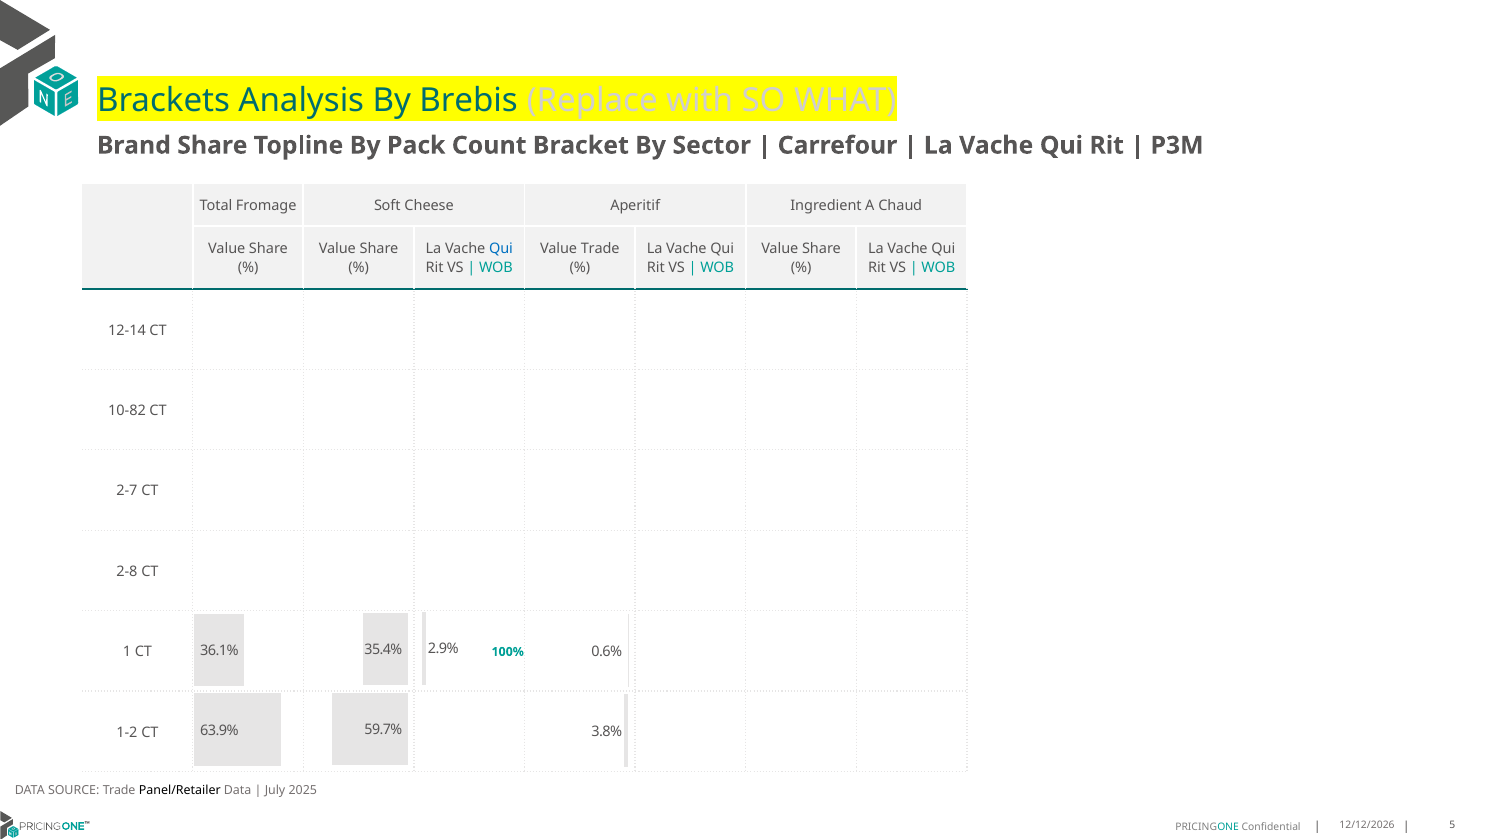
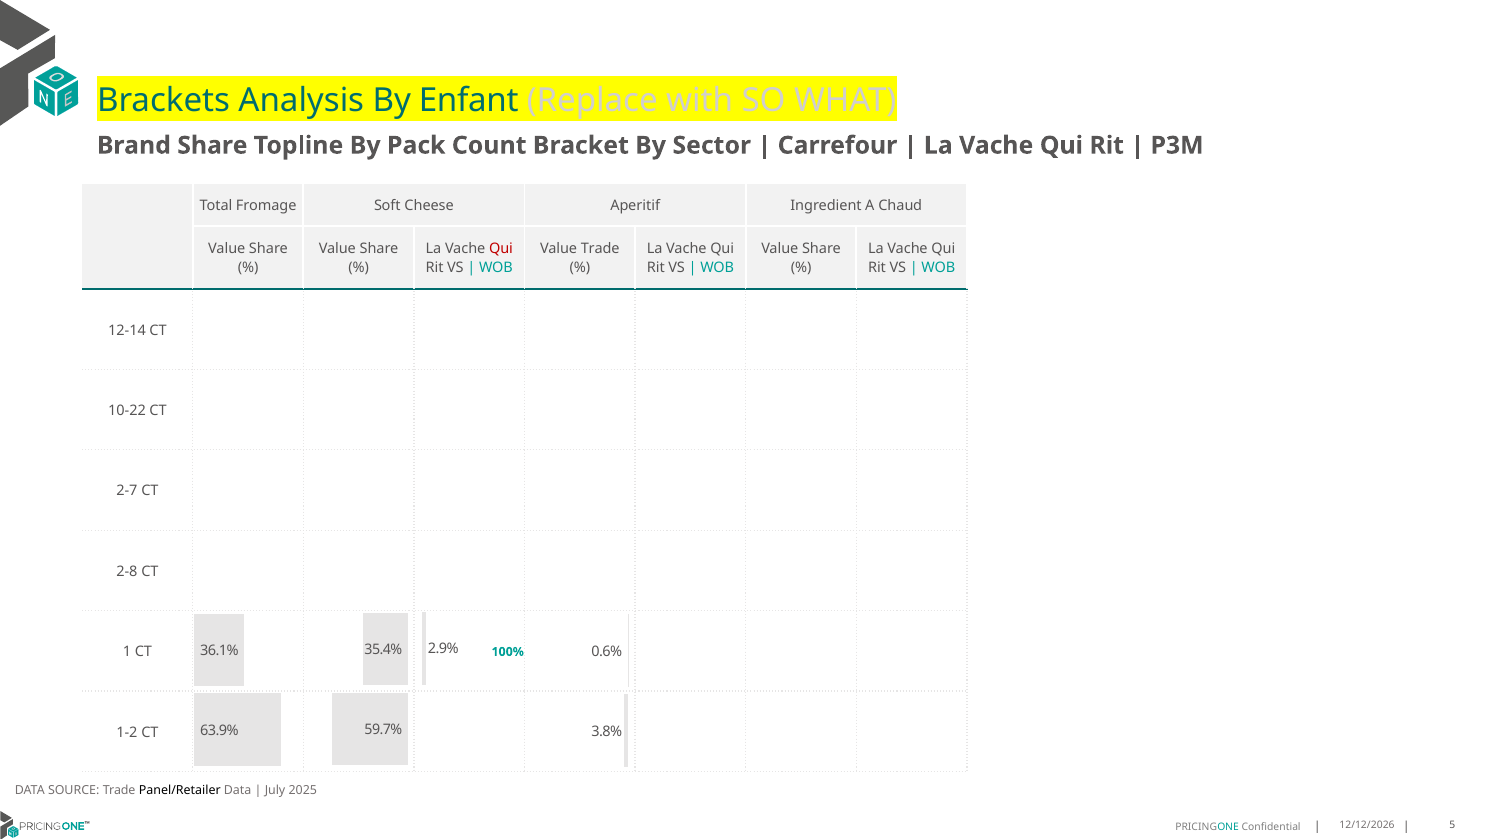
Brebis: Brebis -> Enfant
Qui at (501, 249) colour: blue -> red
10-82: 10-82 -> 10-22
